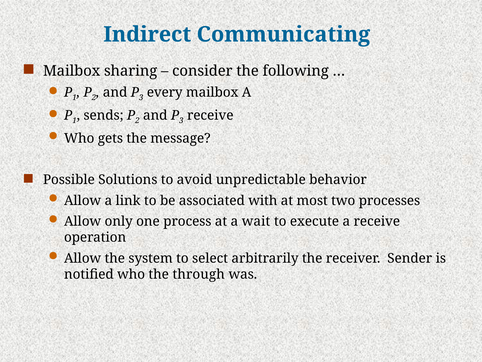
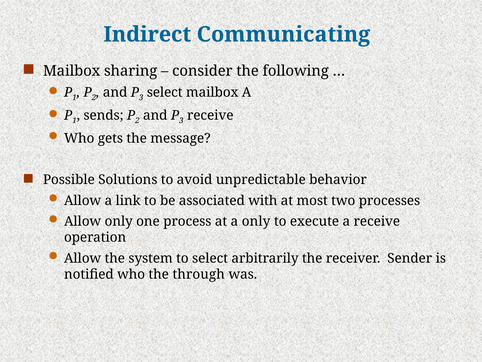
every at (165, 92): every -> select
a wait: wait -> only
